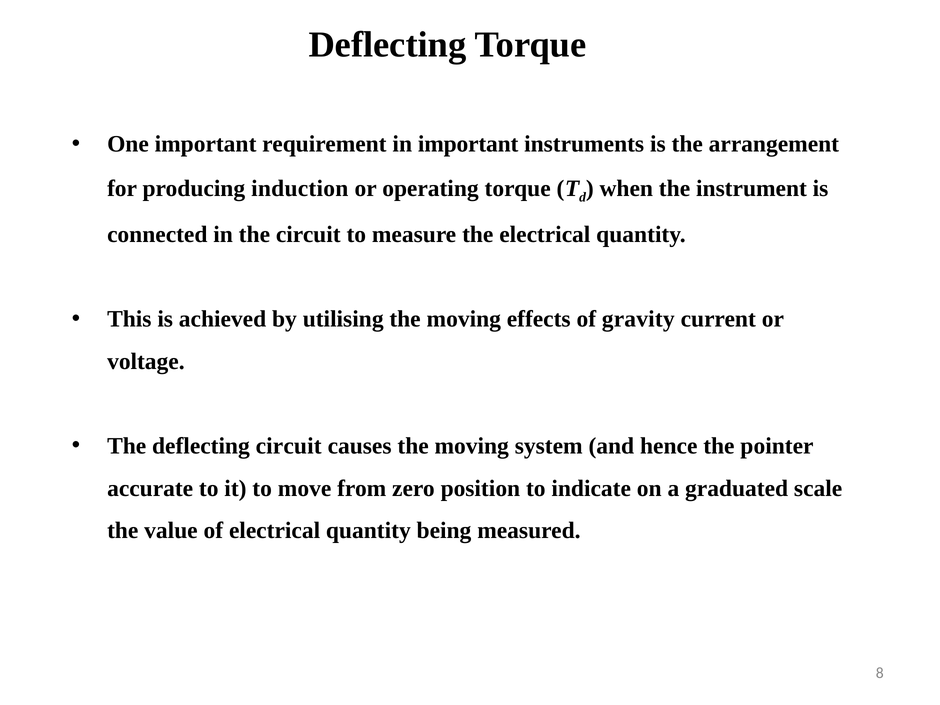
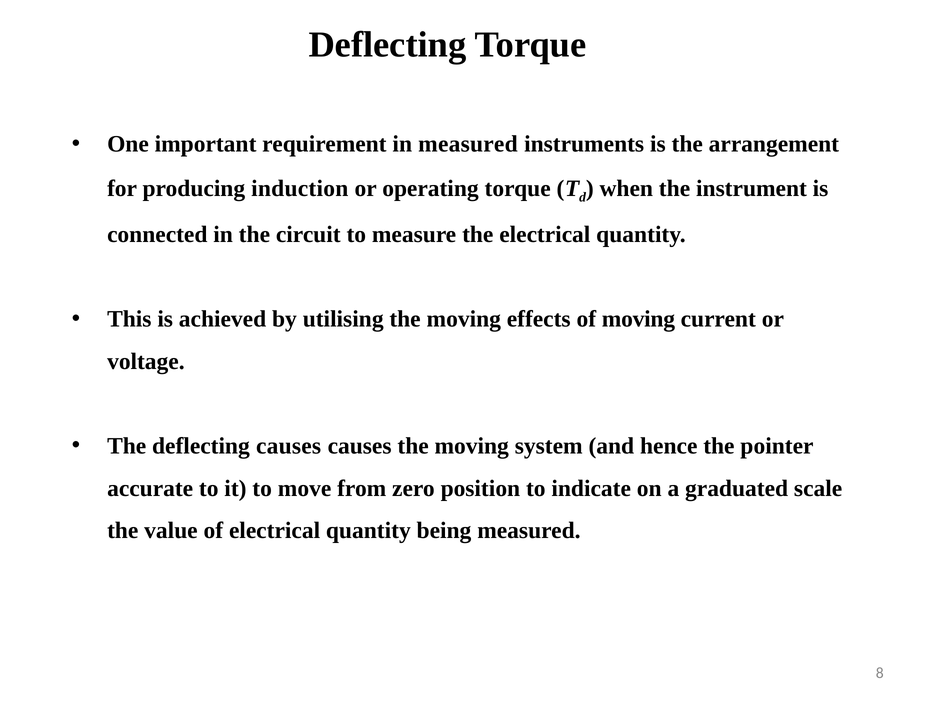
in important: important -> measured
of gravity: gravity -> moving
deflecting circuit: circuit -> causes
